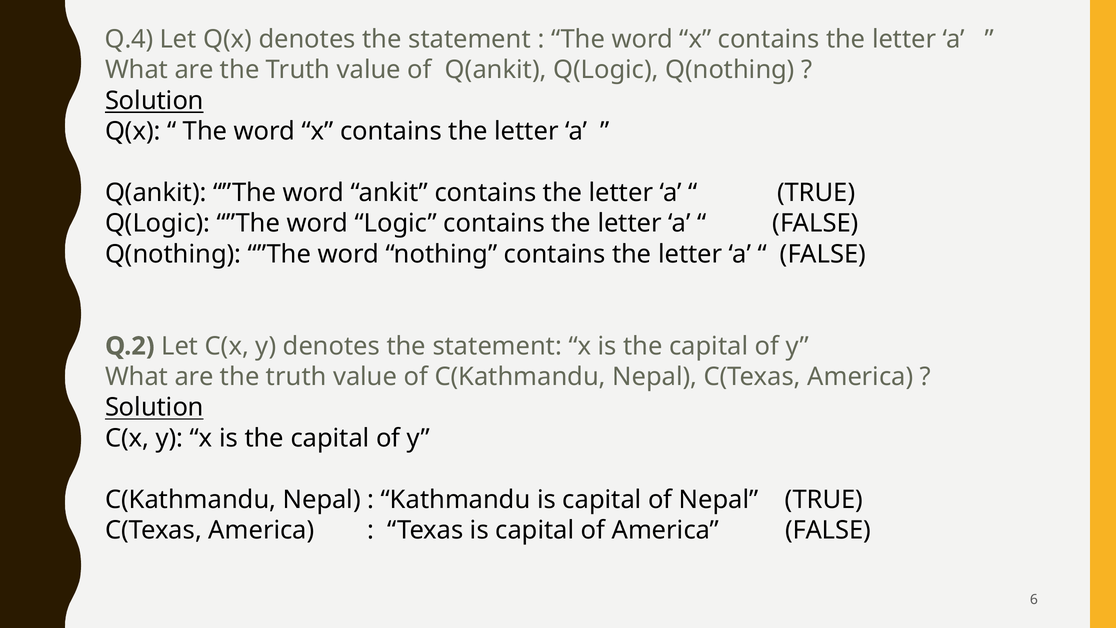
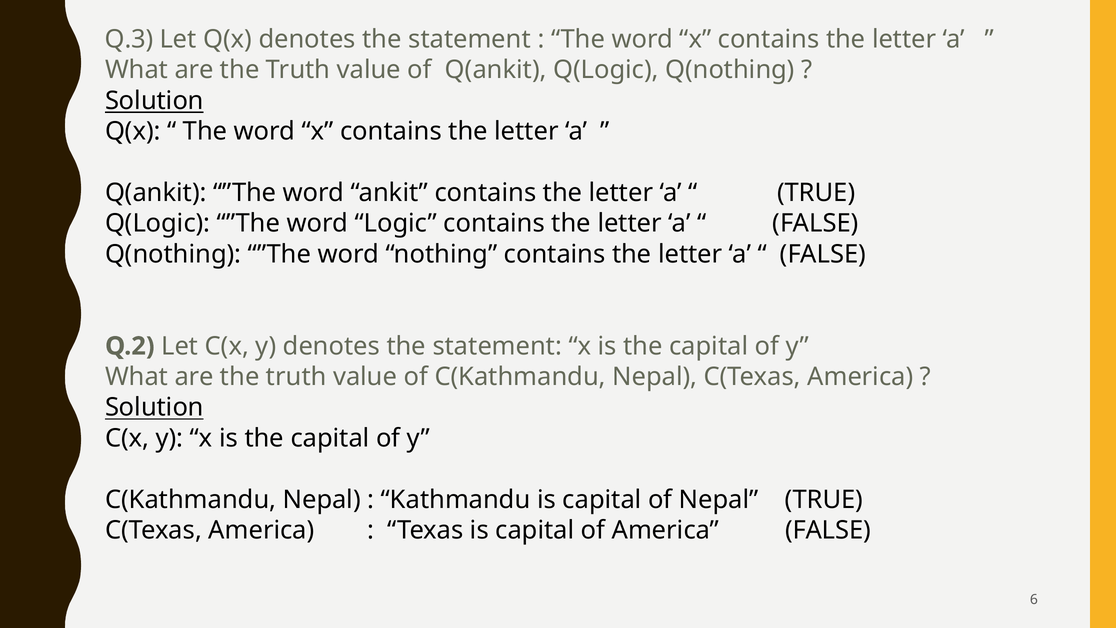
Q.4: Q.4 -> Q.3
